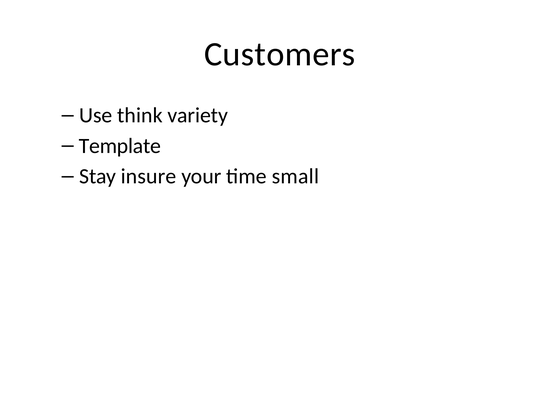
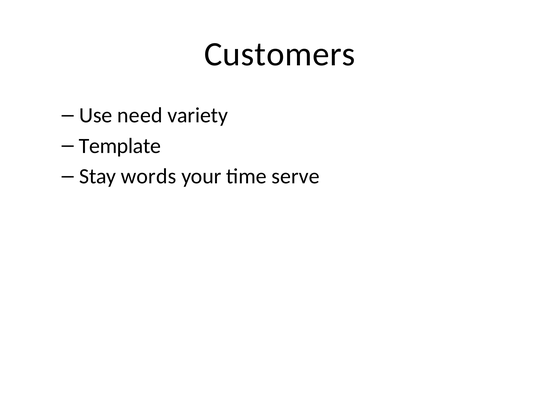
think: think -> need
insure: insure -> words
small: small -> serve
